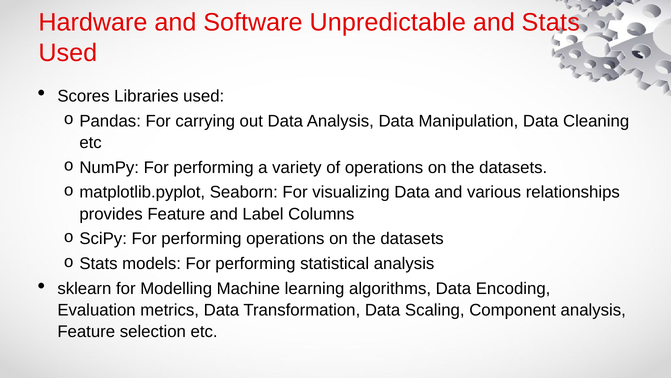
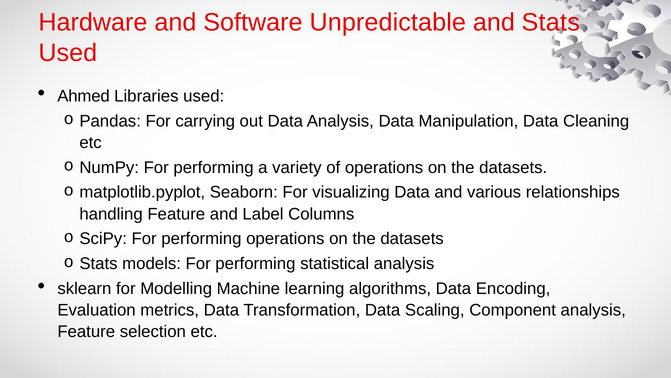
Scores: Scores -> Ahmed
provides: provides -> handling
